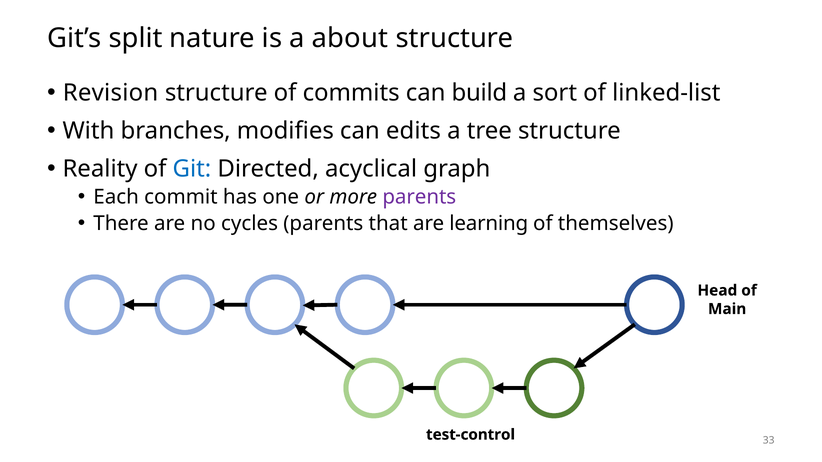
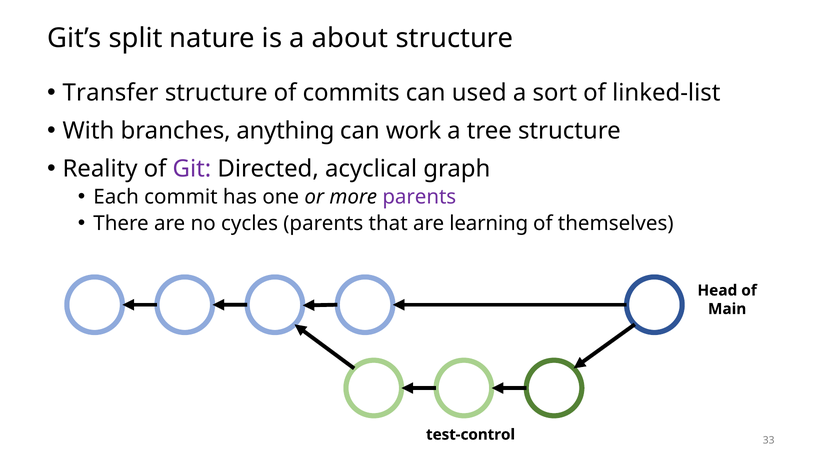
Revision: Revision -> Transfer
build: build -> used
modifies: modifies -> anything
edits: edits -> work
Git colour: blue -> purple
